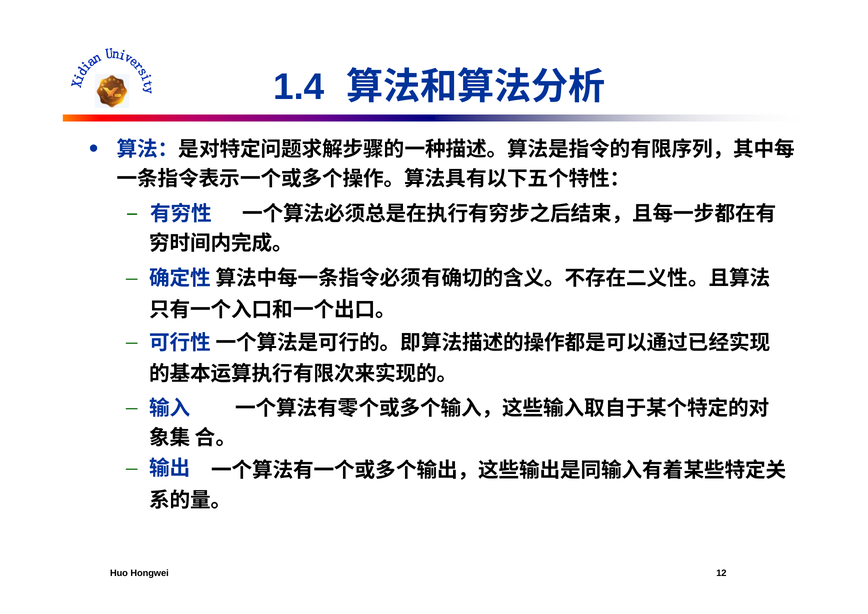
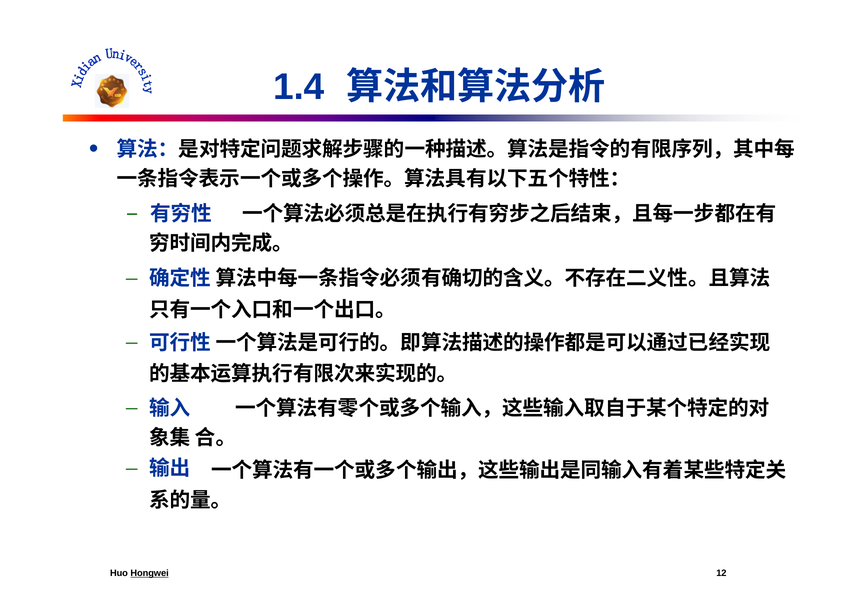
Hongwei underline: none -> present
